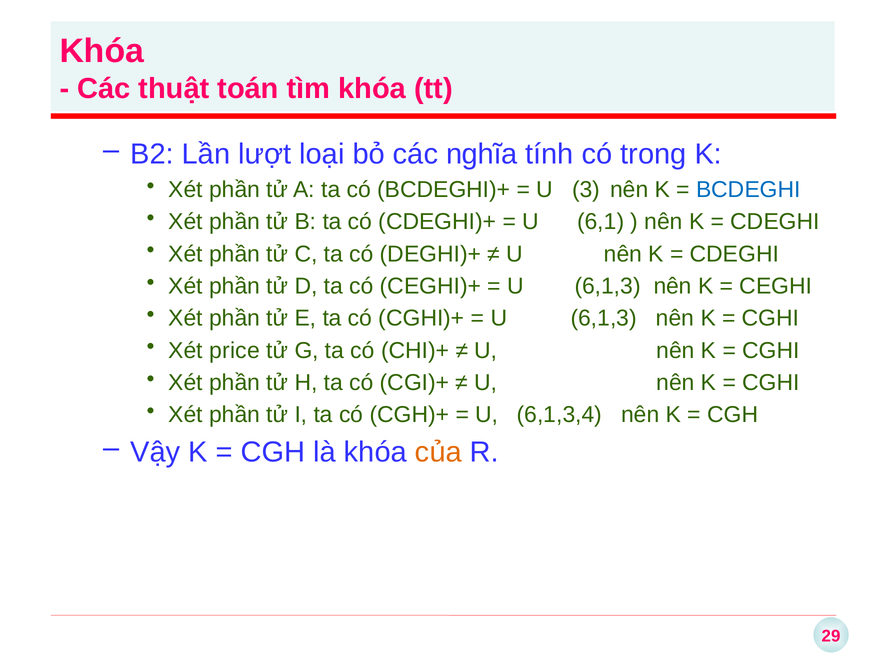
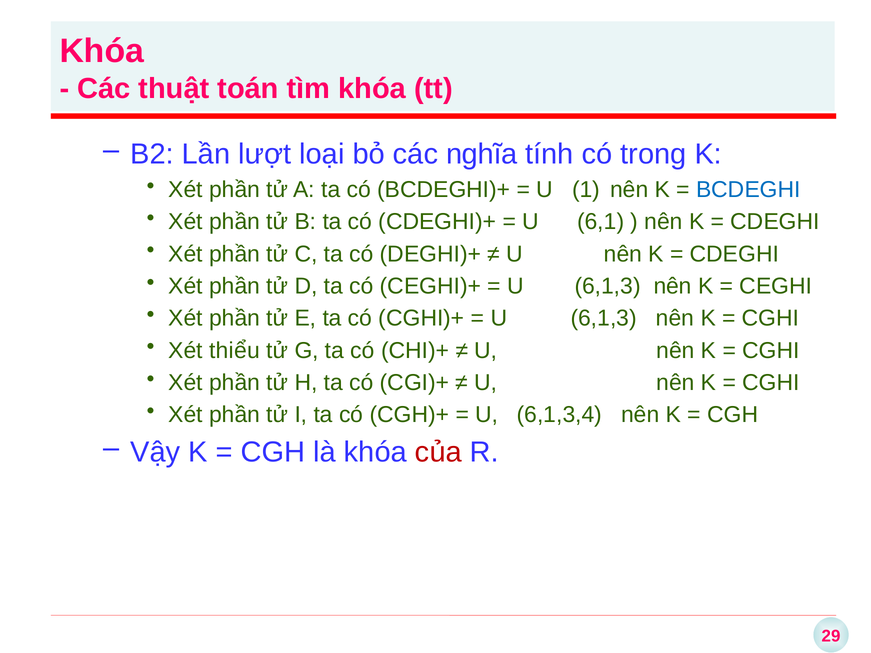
3: 3 -> 1
price: price -> thiểu
của colour: orange -> red
